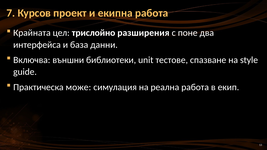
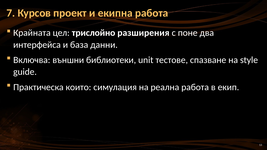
може: може -> които
